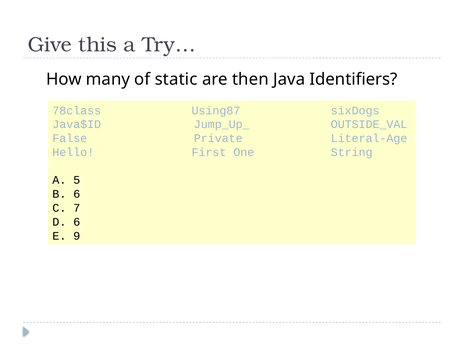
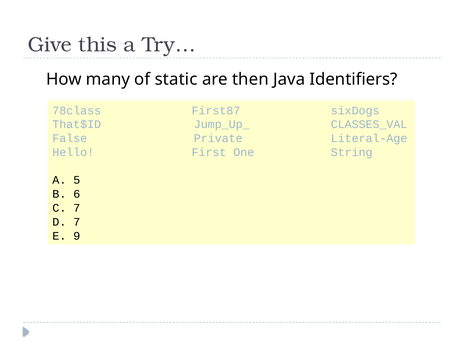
Using87: Using87 -> First87
Java$ID: Java$ID -> That$ID
OUTSIDE_VAL: OUTSIDE_VAL -> CLASSES_VAL
D 6: 6 -> 7
